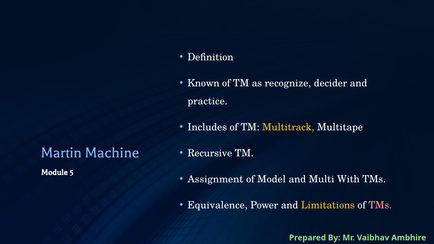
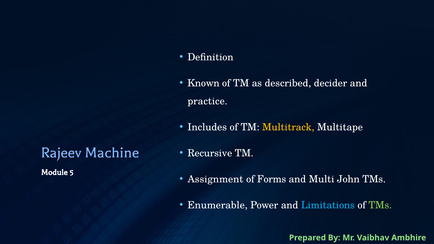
recognize: recognize -> described
Martin: Martin -> Rajeev
Model: Model -> Forms
With: With -> John
Equivalence: Equivalence -> Enumerable
Limitations colour: yellow -> light blue
TMs at (380, 205) colour: pink -> light green
